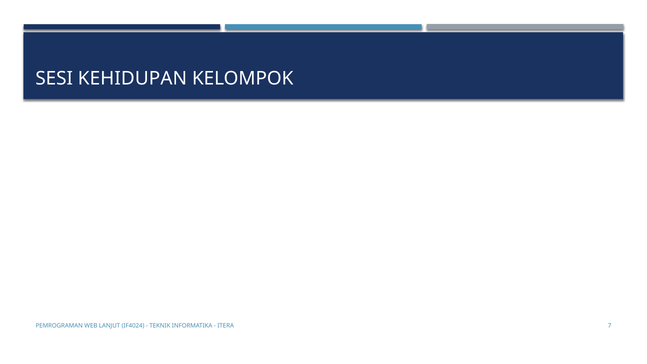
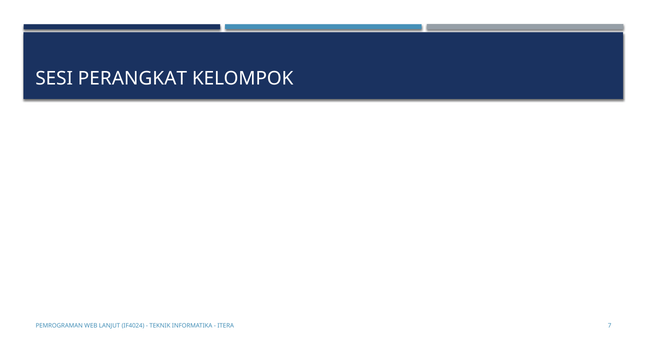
KEHIDUPAN: KEHIDUPAN -> PERANGKAT
